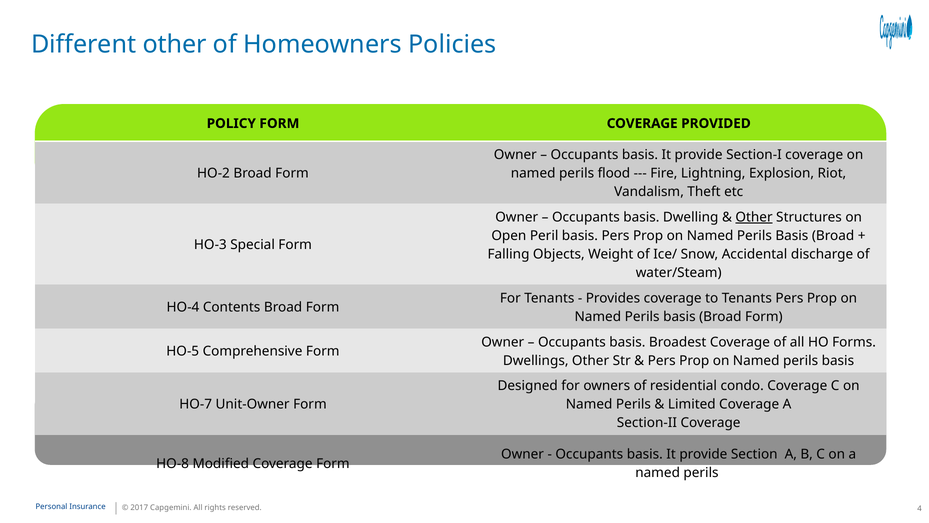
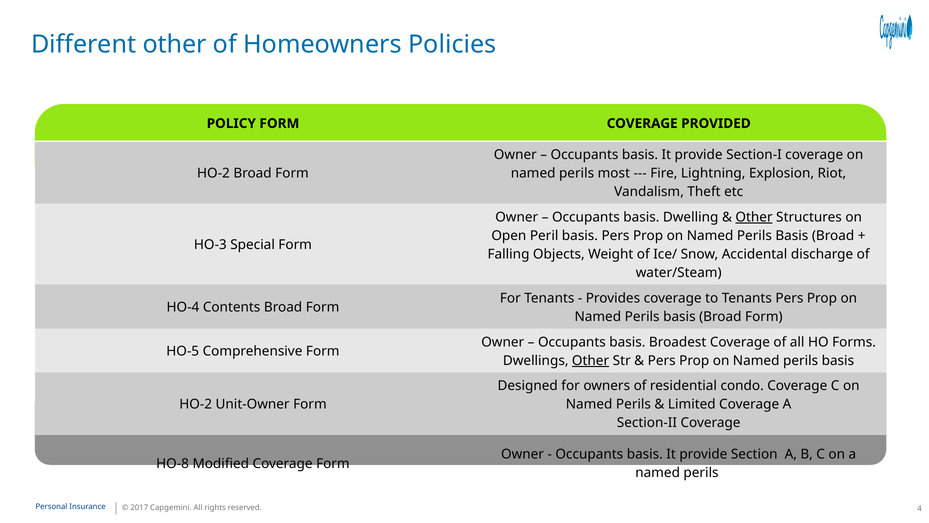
flood: flood -> most
Other at (591, 360) underline: none -> present
HO-7 at (196, 404): HO-7 -> HO-2
